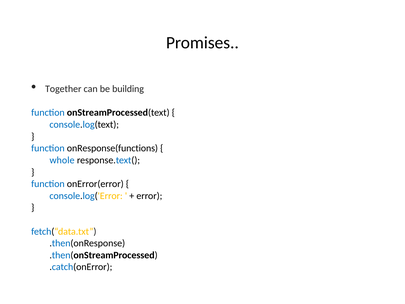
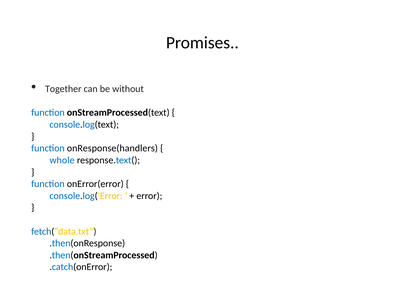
building: building -> without
onResponse(functions: onResponse(functions -> onResponse(handlers
